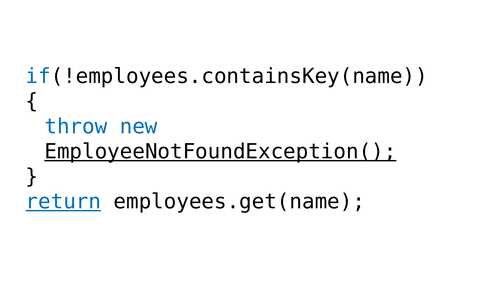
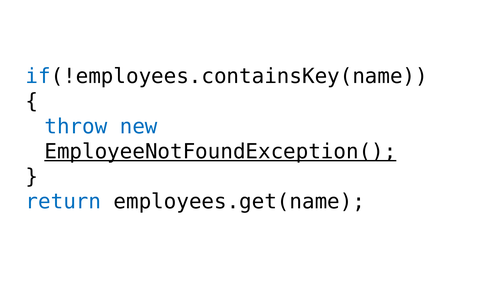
return underline: present -> none
